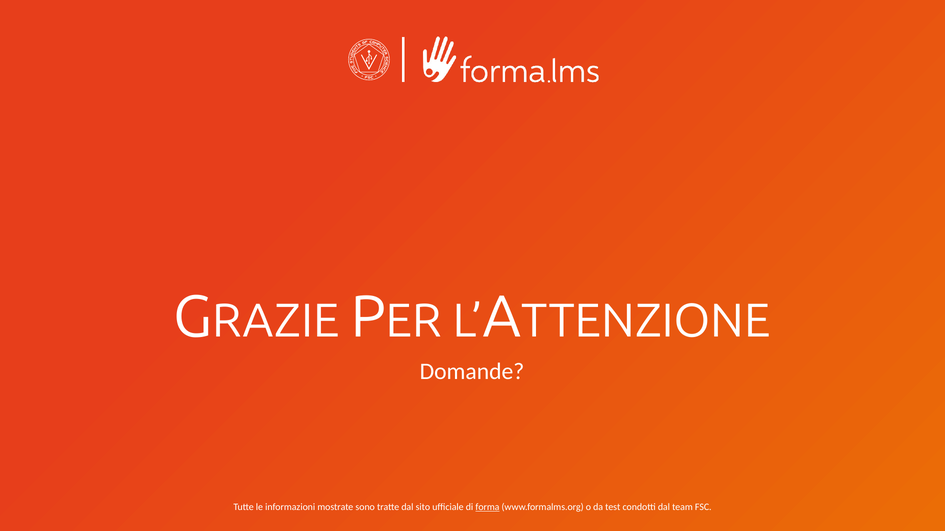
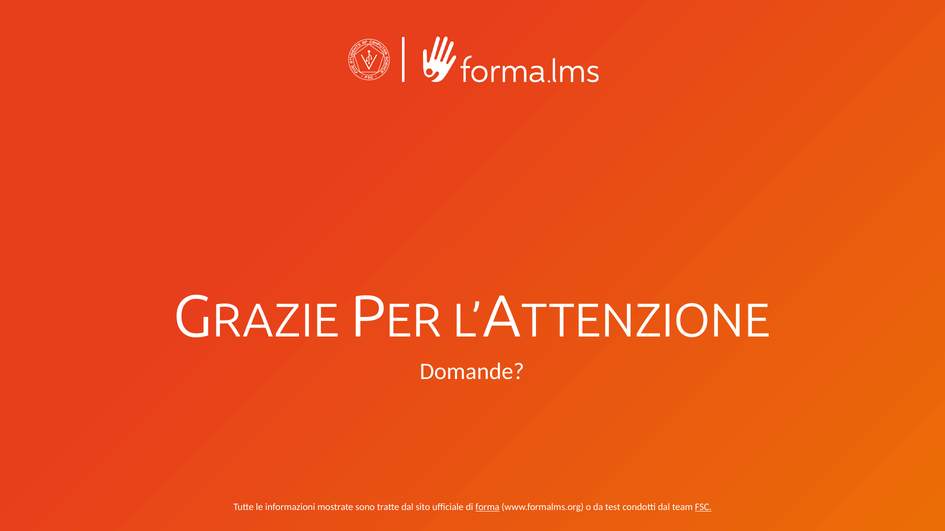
FSC underline: none -> present
